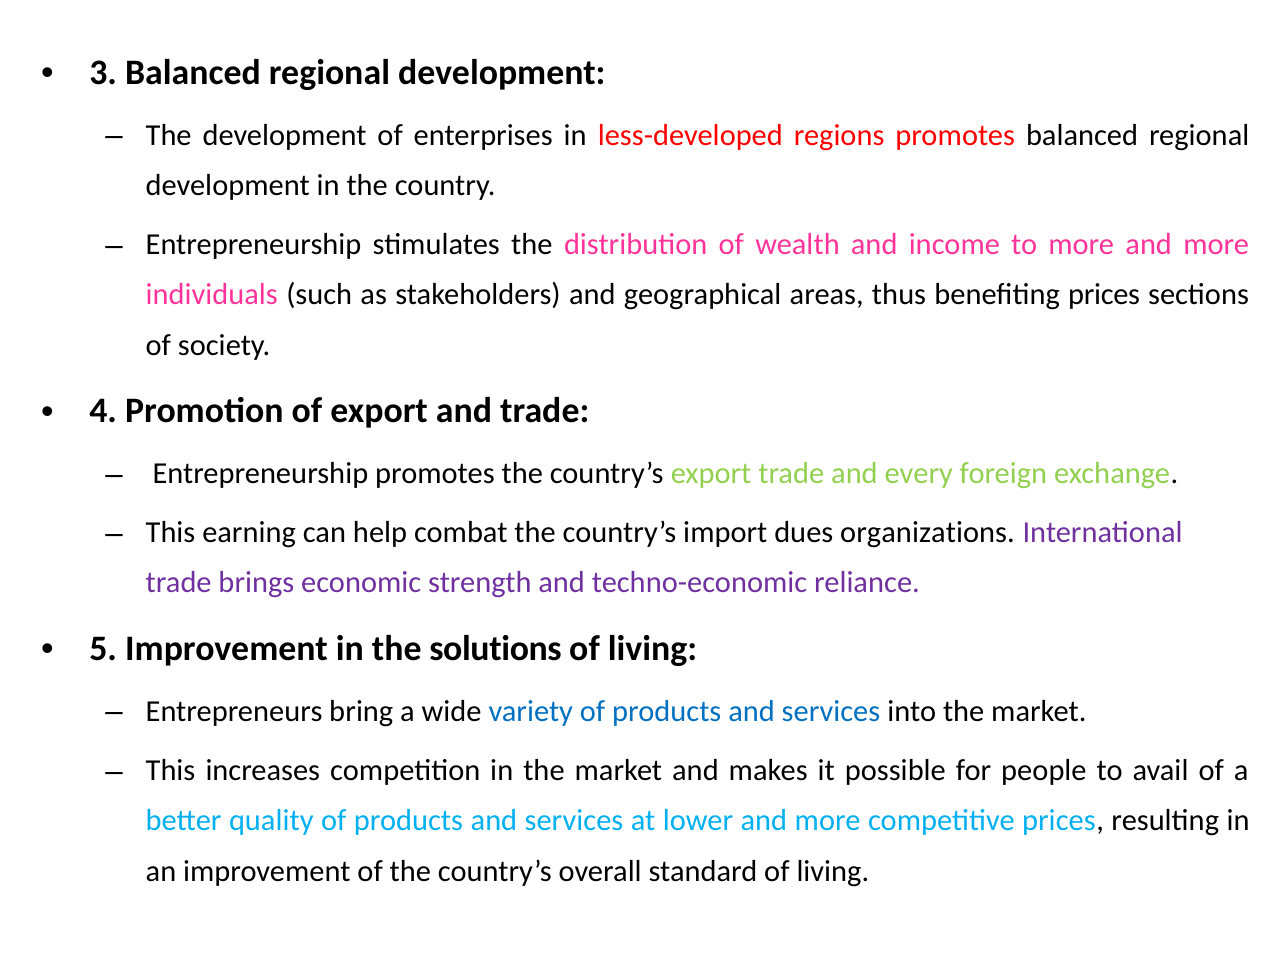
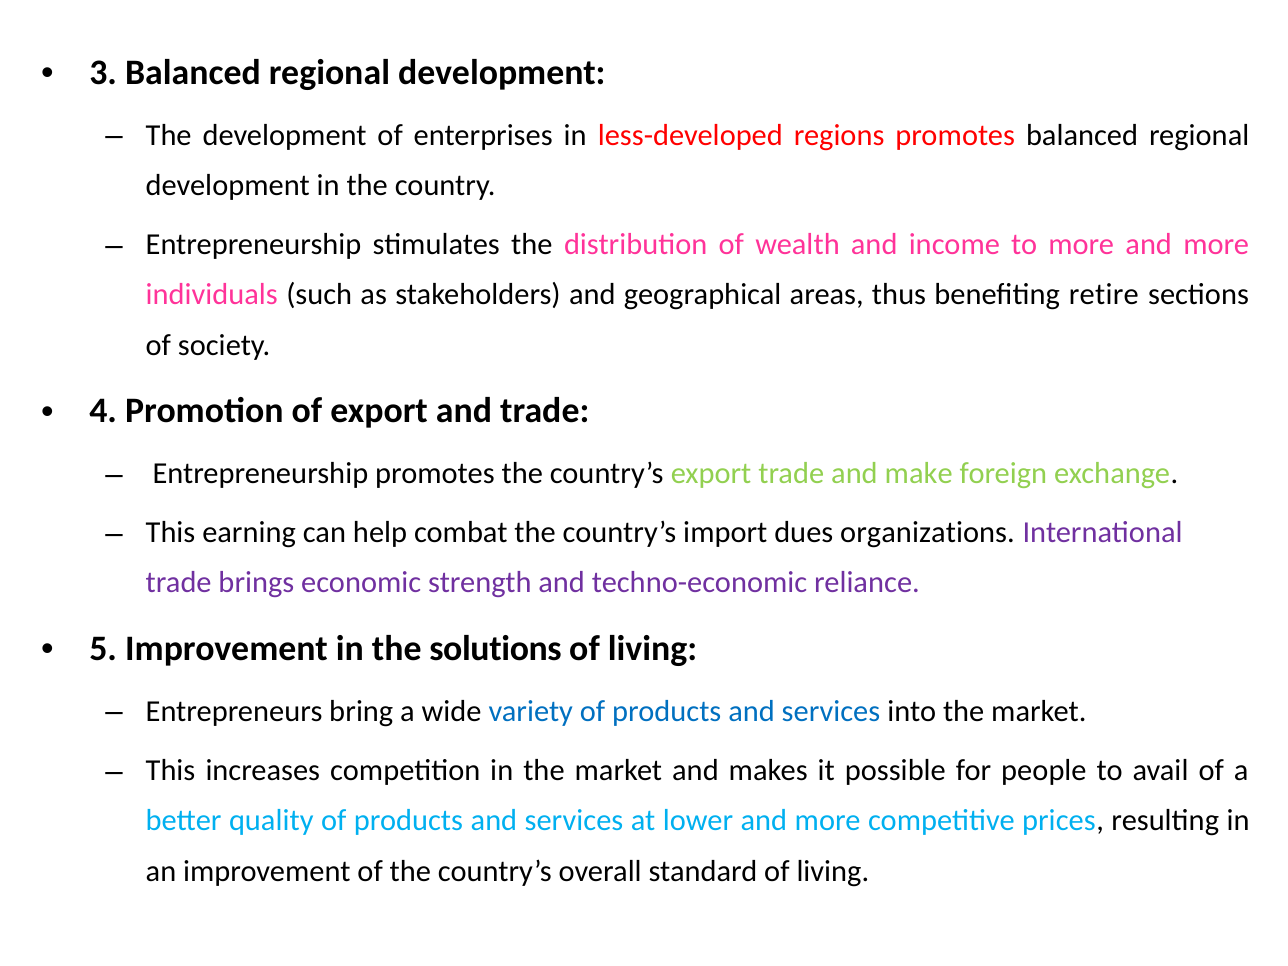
benefiting prices: prices -> retire
every: every -> make
